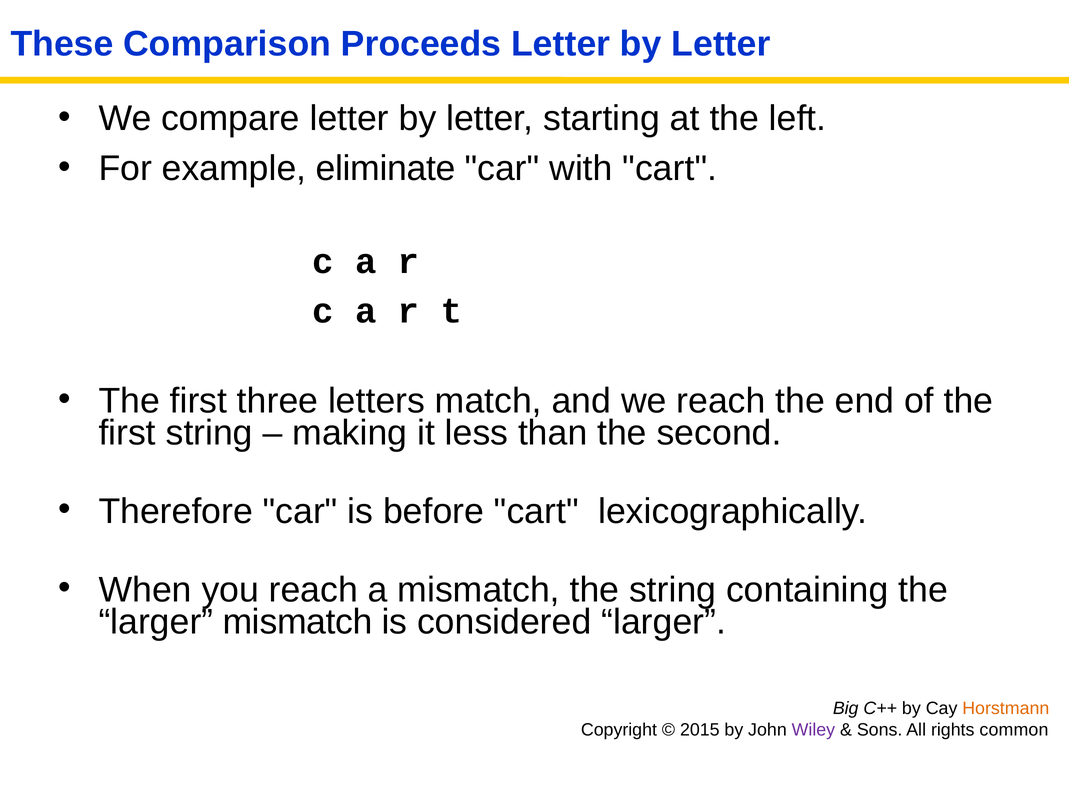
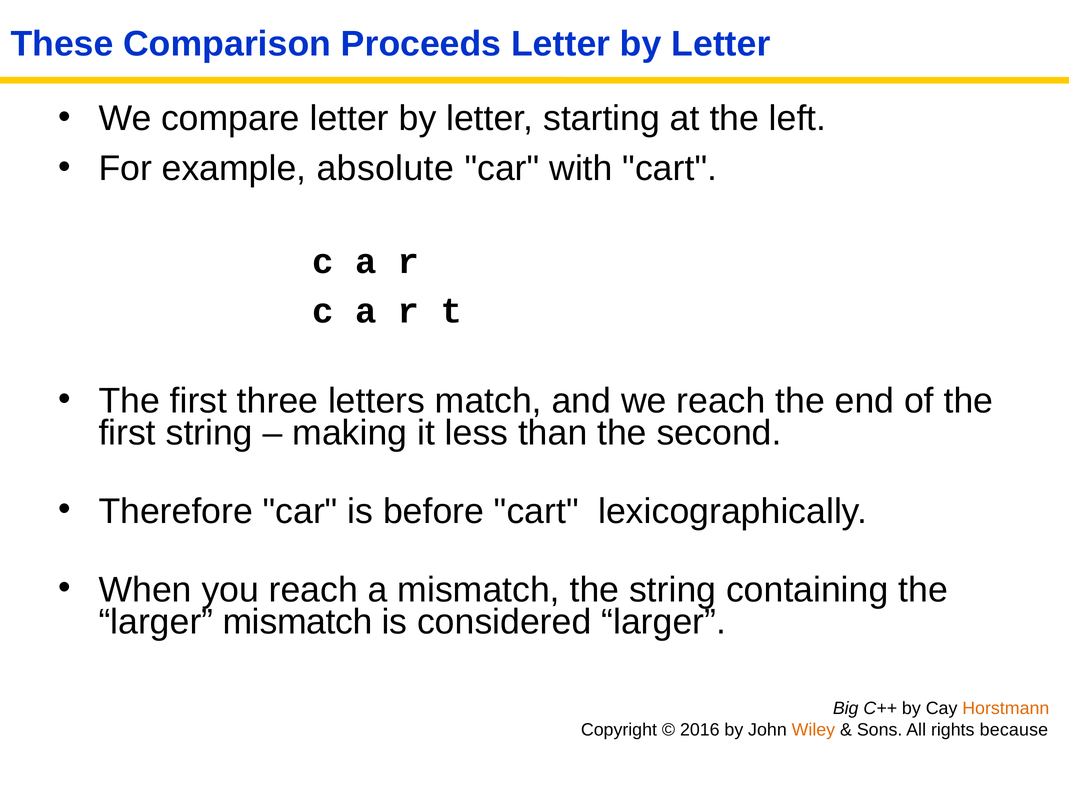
eliminate: eliminate -> absolute
2015: 2015 -> 2016
Wiley colour: purple -> orange
common: common -> because
